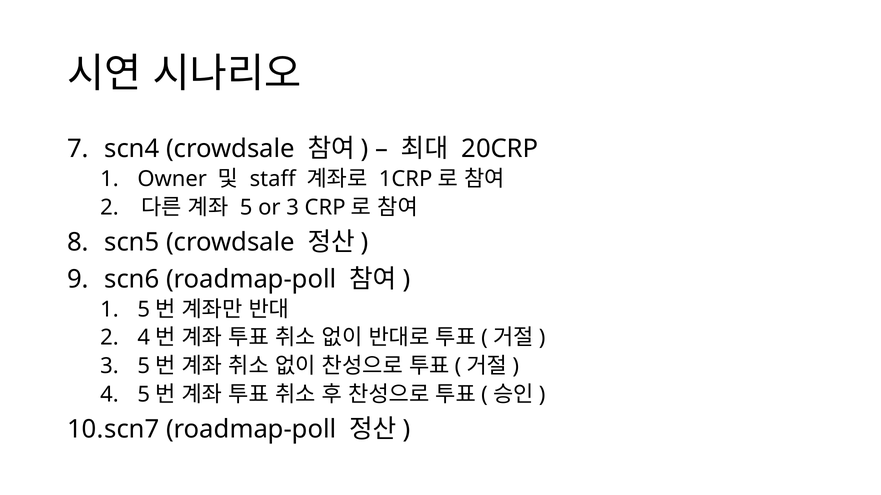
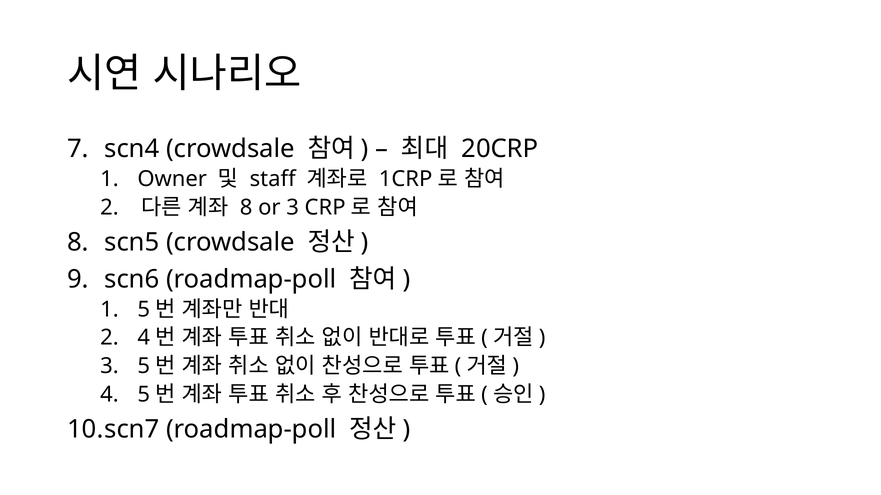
5 at (246, 208): 5 -> 8
